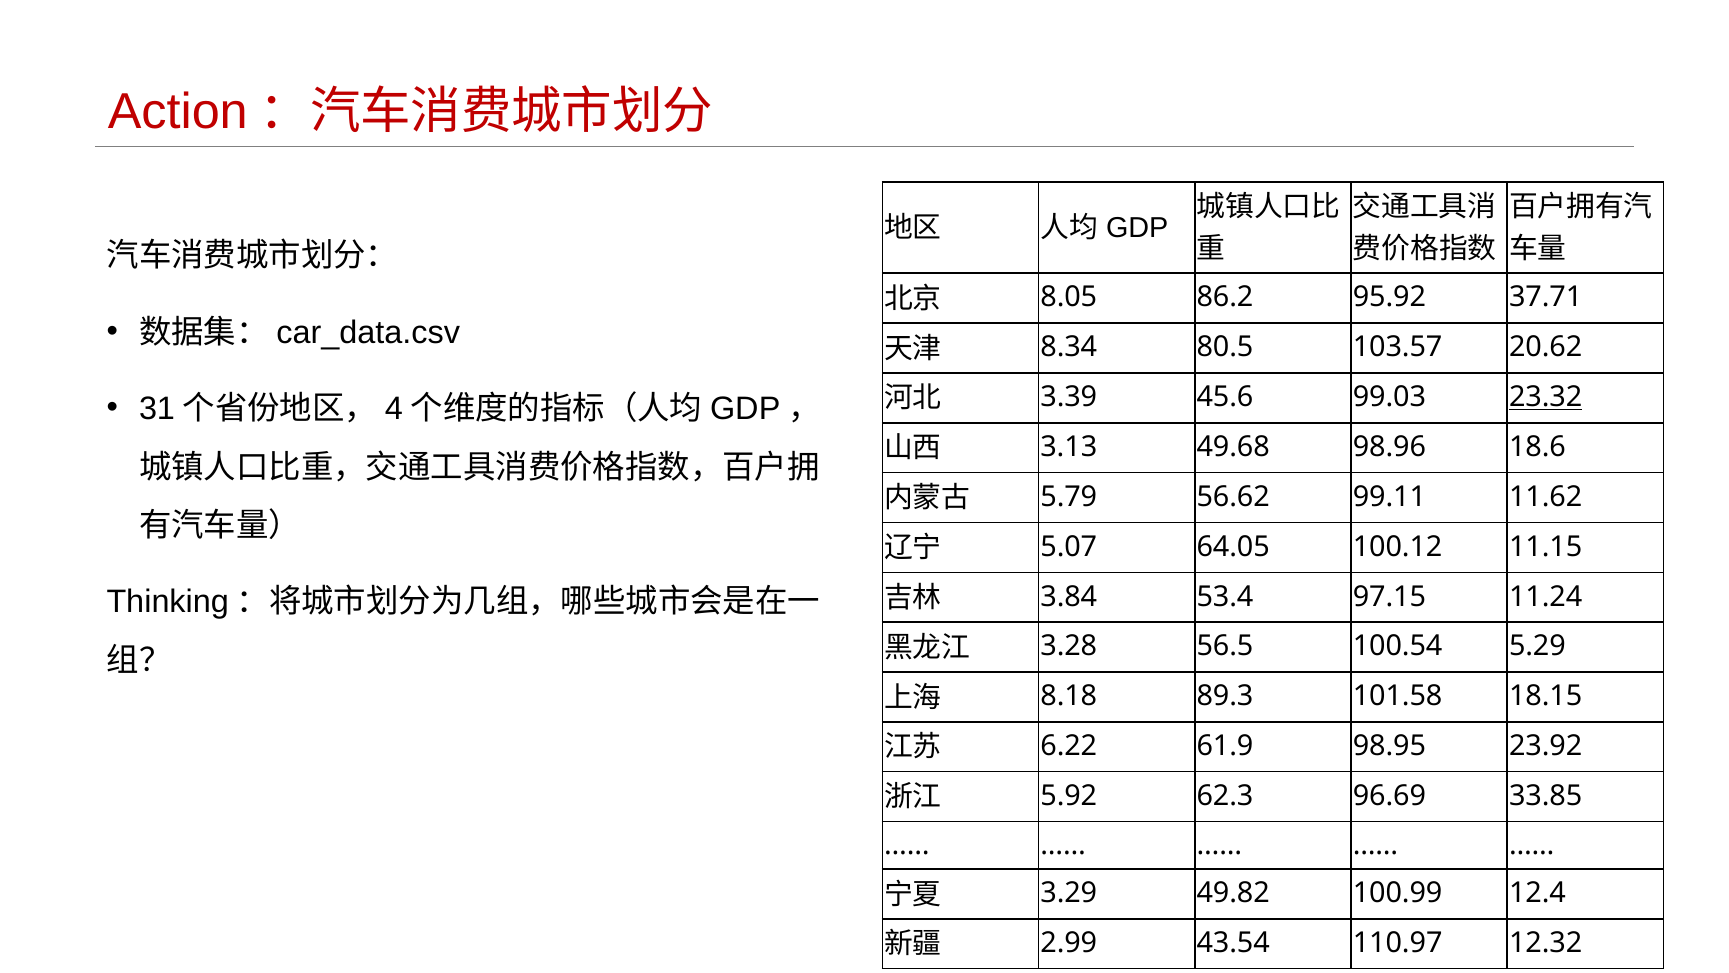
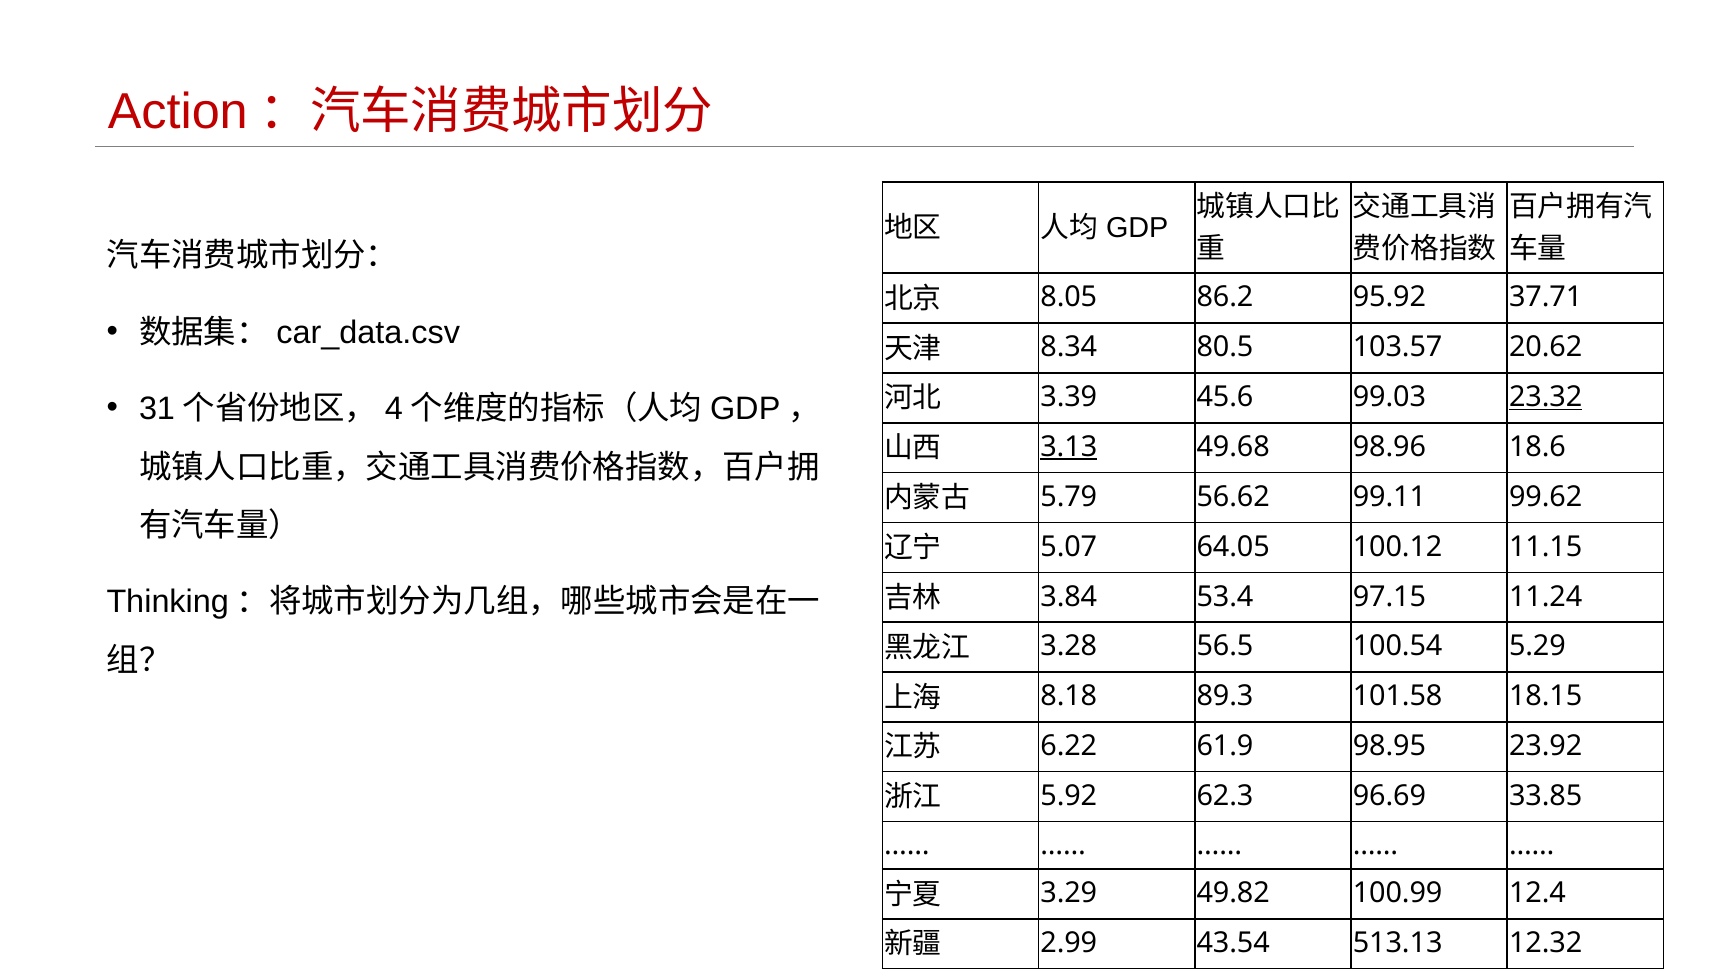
3.13 underline: none -> present
11.62: 11.62 -> 99.62
110.97: 110.97 -> 513.13
